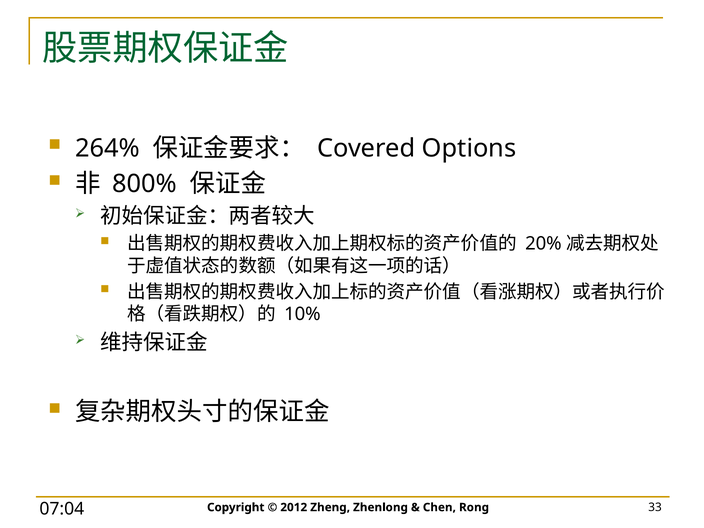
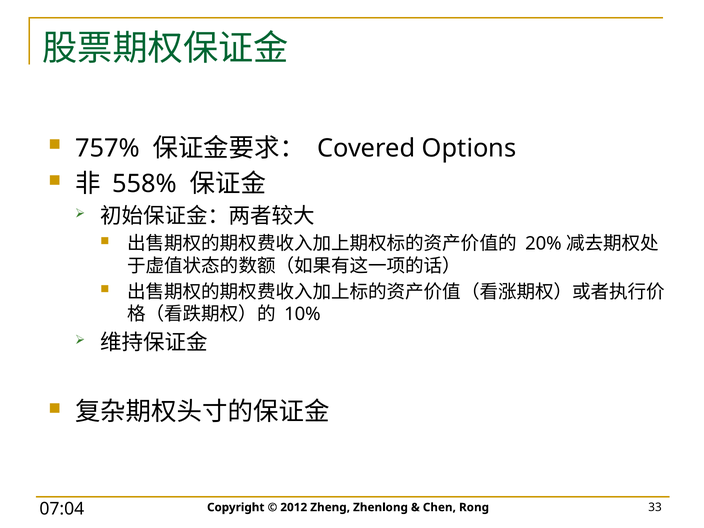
264%: 264% -> 757%
800%: 800% -> 558%
